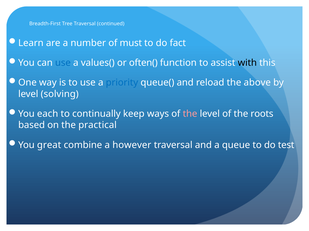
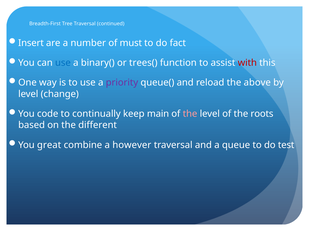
Learn: Learn -> Insert
values(: values( -> binary(
often(: often( -> trees(
with colour: black -> red
priority colour: blue -> purple
solving: solving -> change
each: each -> code
ways: ways -> main
practical: practical -> different
